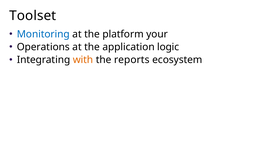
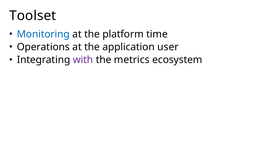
your: your -> time
logic: logic -> user
with colour: orange -> purple
reports: reports -> metrics
